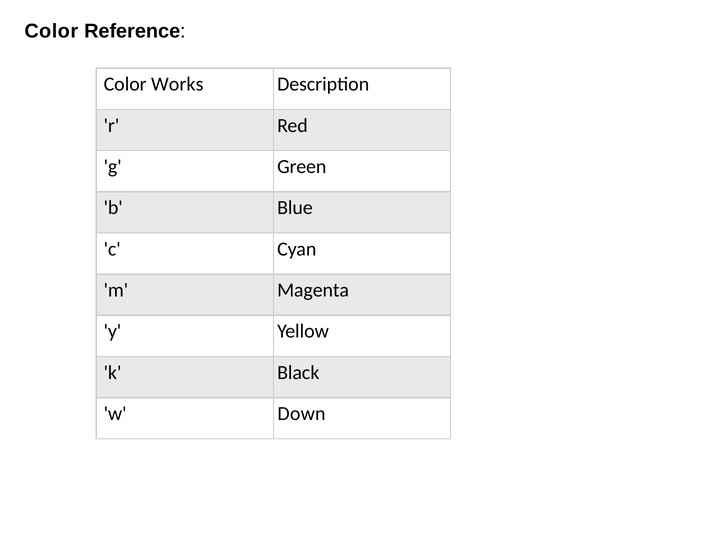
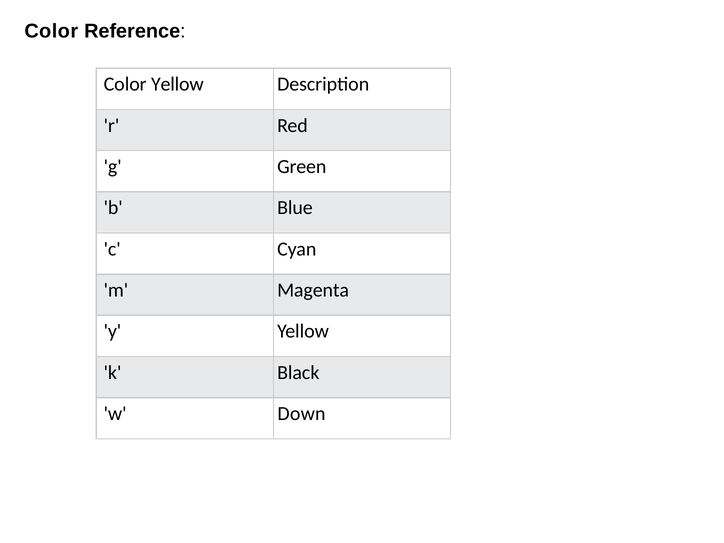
Color Works: Works -> Yellow
